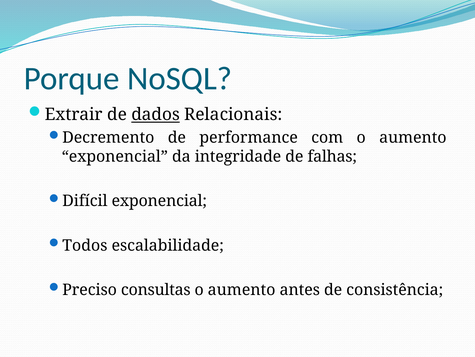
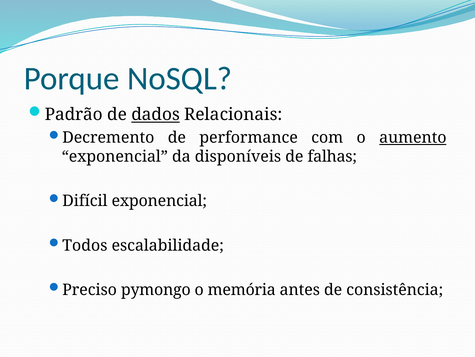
Extrair: Extrair -> Padrão
aumento at (413, 137) underline: none -> present
integridade: integridade -> disponíveis
consultas: consultas -> pymongo
aumento at (242, 289): aumento -> memória
